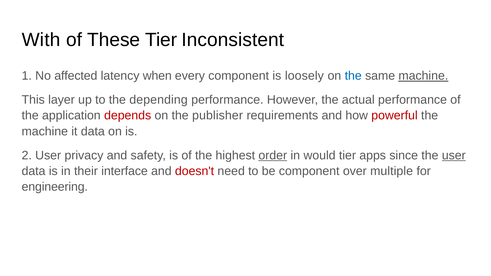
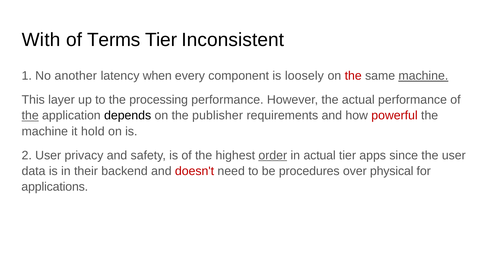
These: These -> Terms
affected: affected -> another
the at (353, 76) colour: blue -> red
depending: depending -> processing
the at (30, 116) underline: none -> present
depends colour: red -> black
it data: data -> hold
in would: would -> actual
user at (454, 155) underline: present -> none
interface: interface -> backend
be component: component -> procedures
multiple: multiple -> physical
engineering: engineering -> applications
